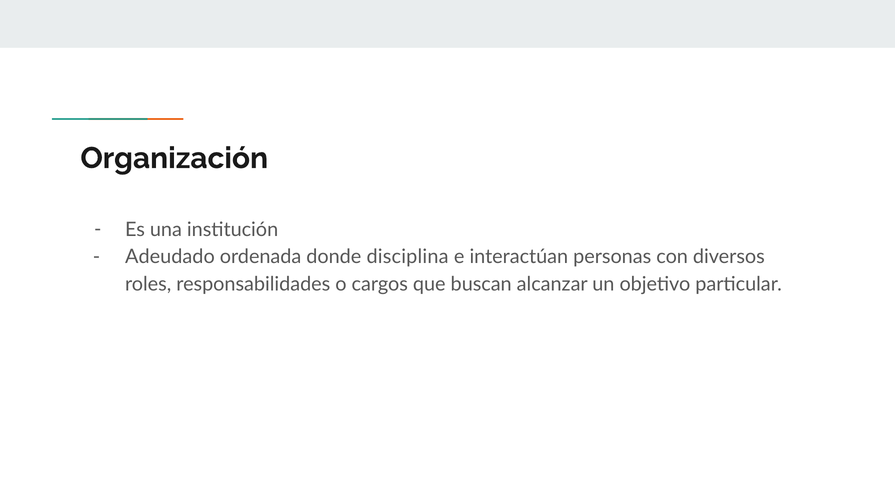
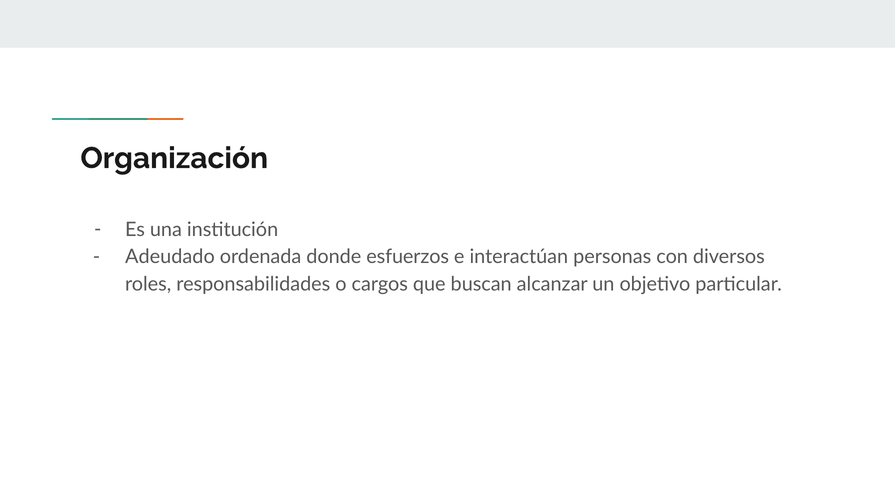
disciplina: disciplina -> esfuerzos
